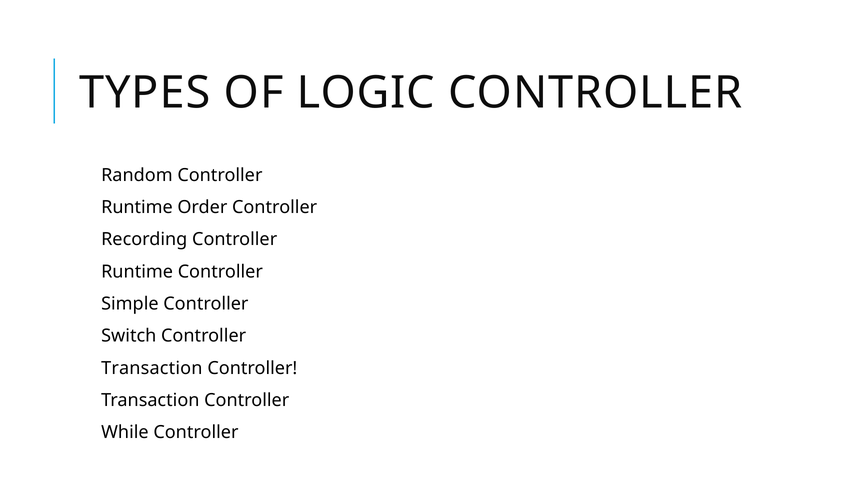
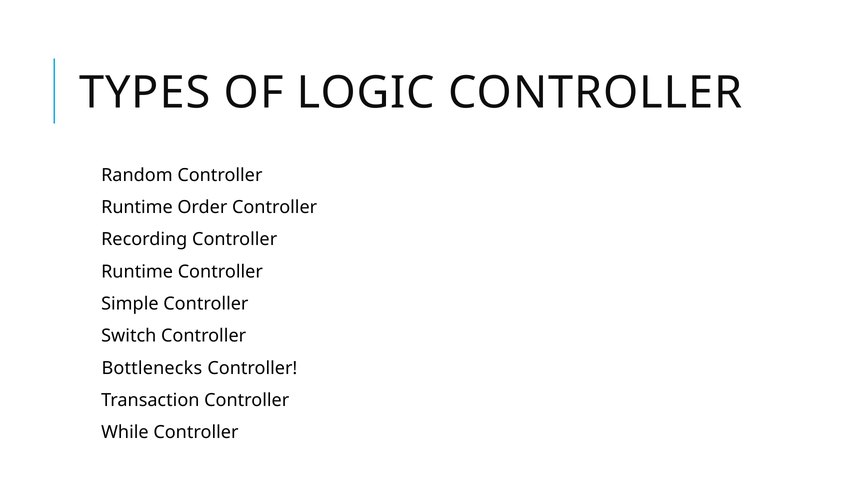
Transaction at (152, 368): Transaction -> Bottlenecks
